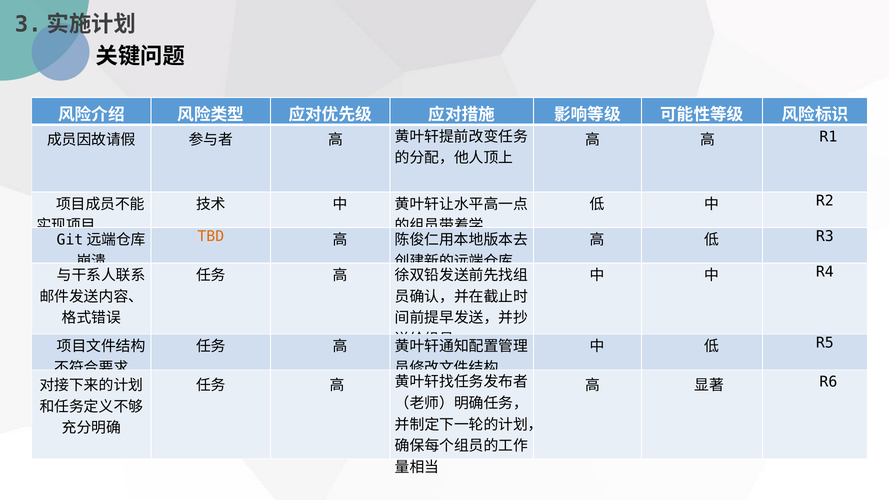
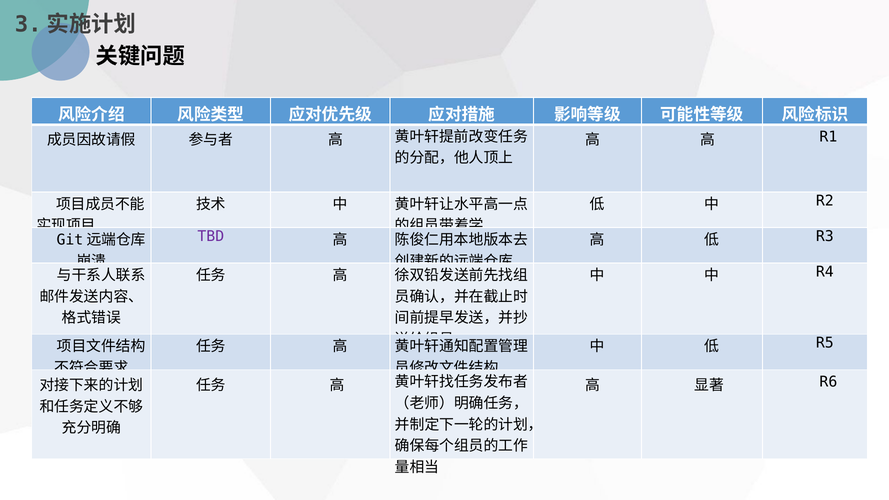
TBD colour: orange -> purple
